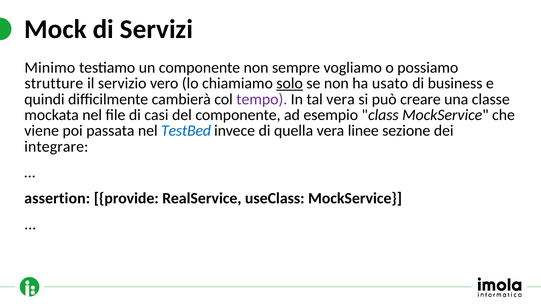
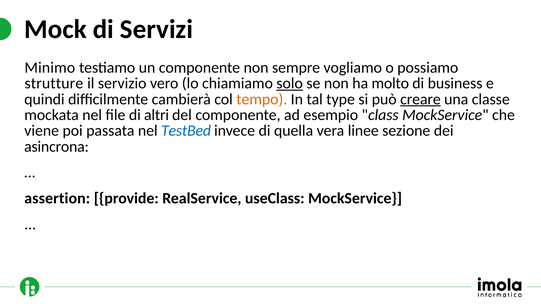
usato: usato -> molto
tempo colour: purple -> orange
tal vera: vera -> type
creare underline: none -> present
casi: casi -> altri
integrare: integrare -> asincrona
